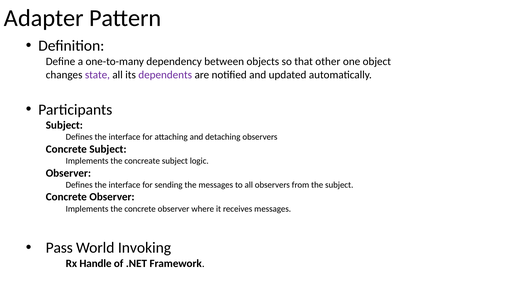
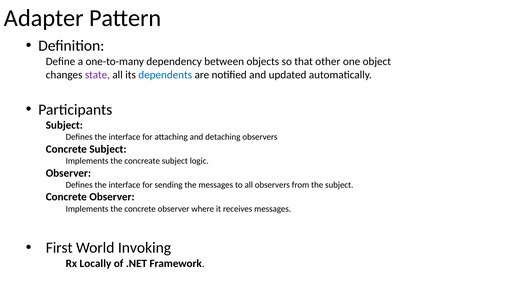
dependents colour: purple -> blue
Pass: Pass -> First
Handle: Handle -> Locally
